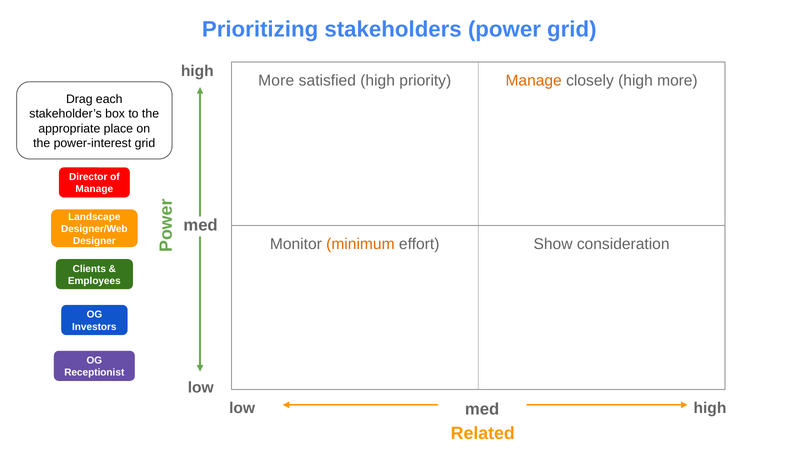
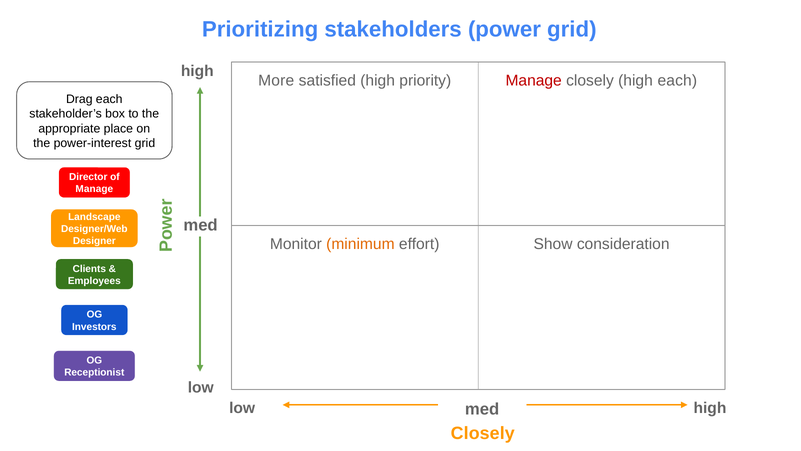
Manage at (534, 80) colour: orange -> red
high more: more -> each
Related at (483, 433): Related -> Closely
